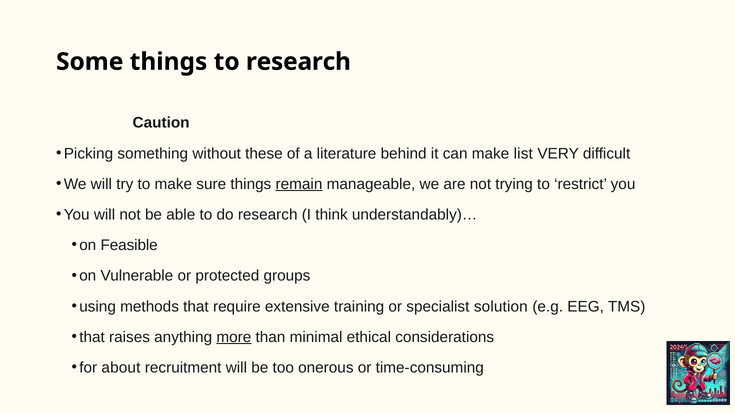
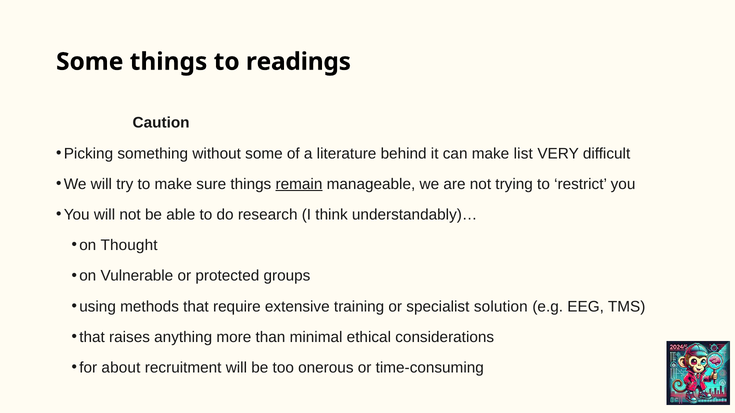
to research: research -> readings
without these: these -> some
Feasible: Feasible -> Thought
more underline: present -> none
